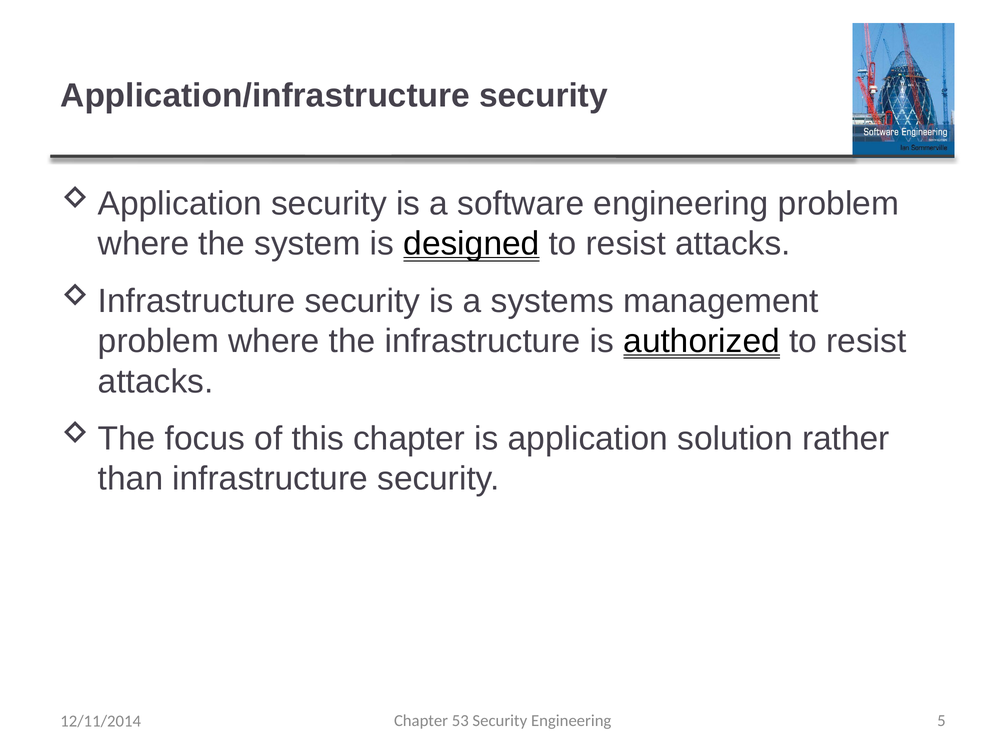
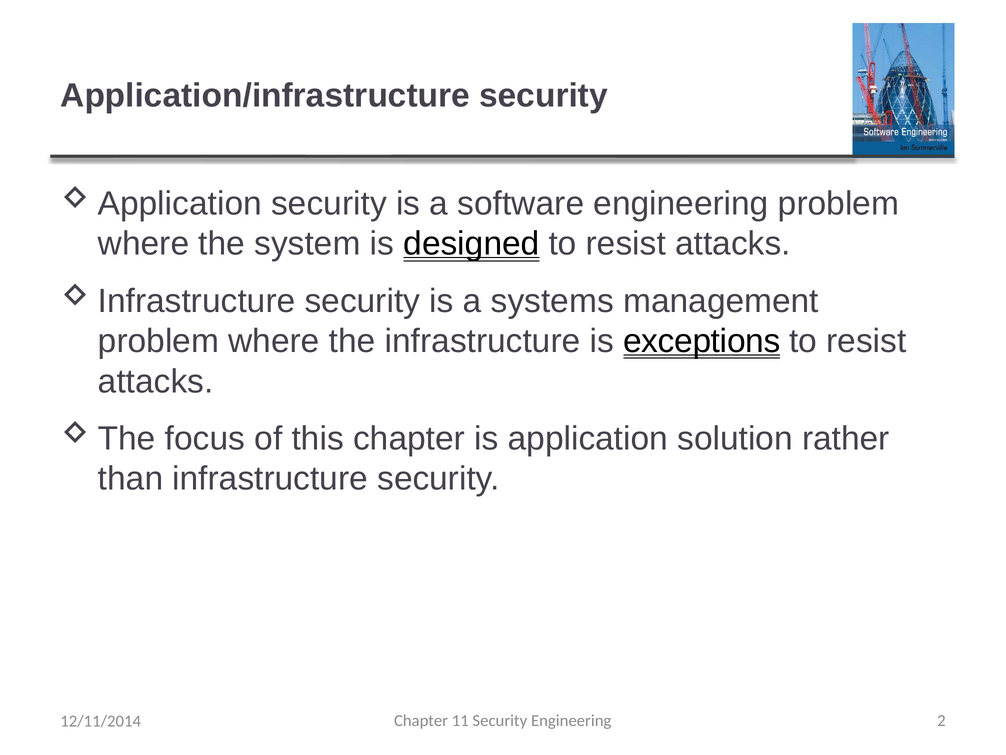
authorized: authorized -> exceptions
53: 53 -> 11
5: 5 -> 2
